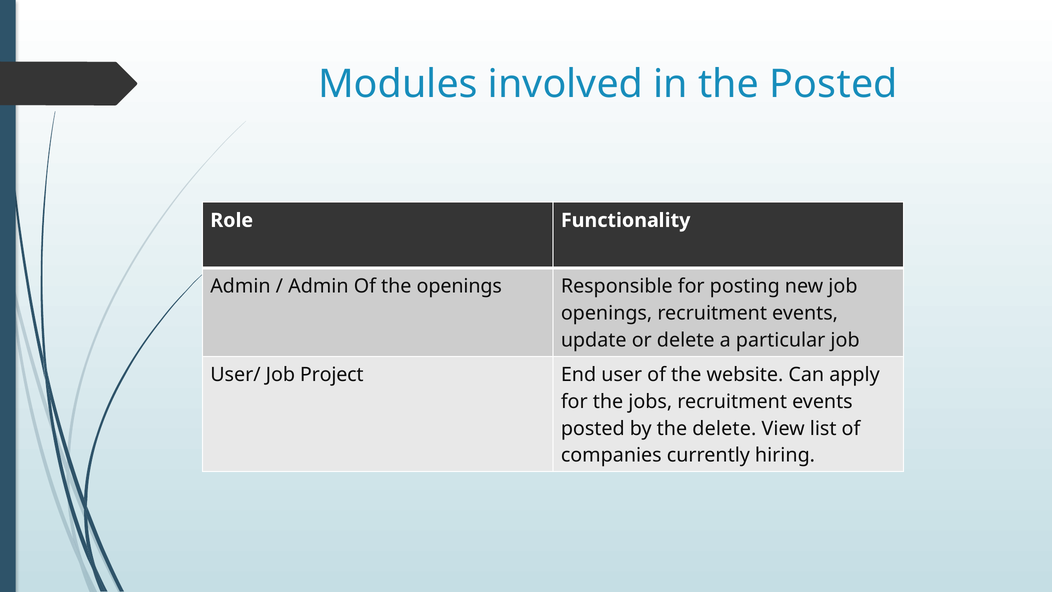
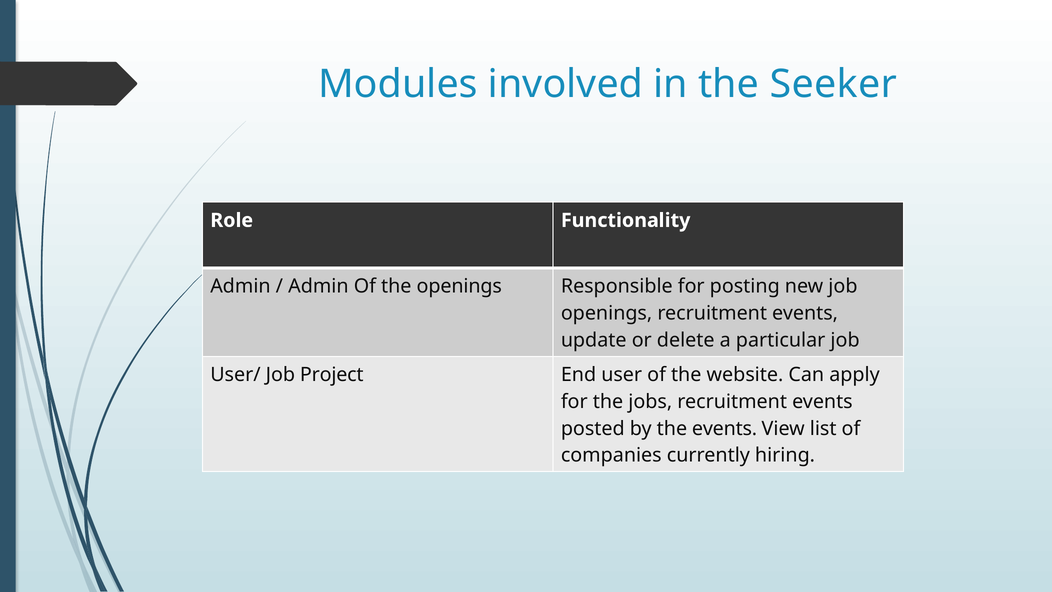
the Posted: Posted -> Seeker
the delete: delete -> events
